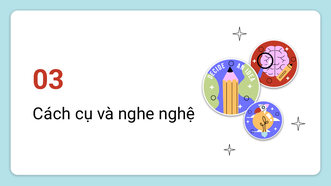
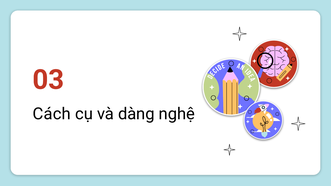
nghe: nghe -> dàng
